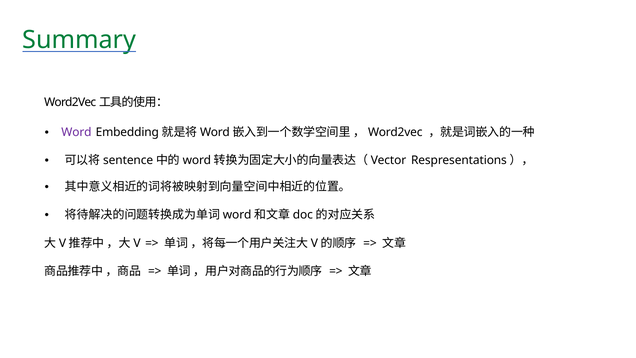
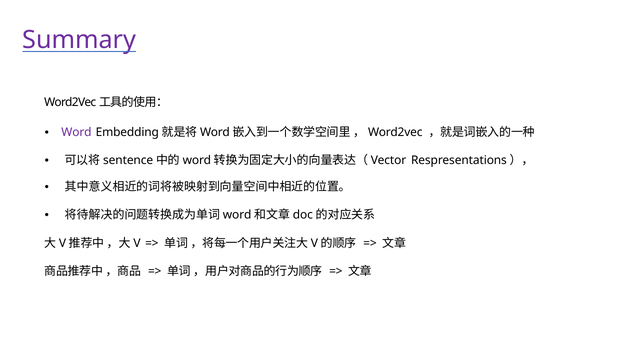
Summary colour: green -> purple
